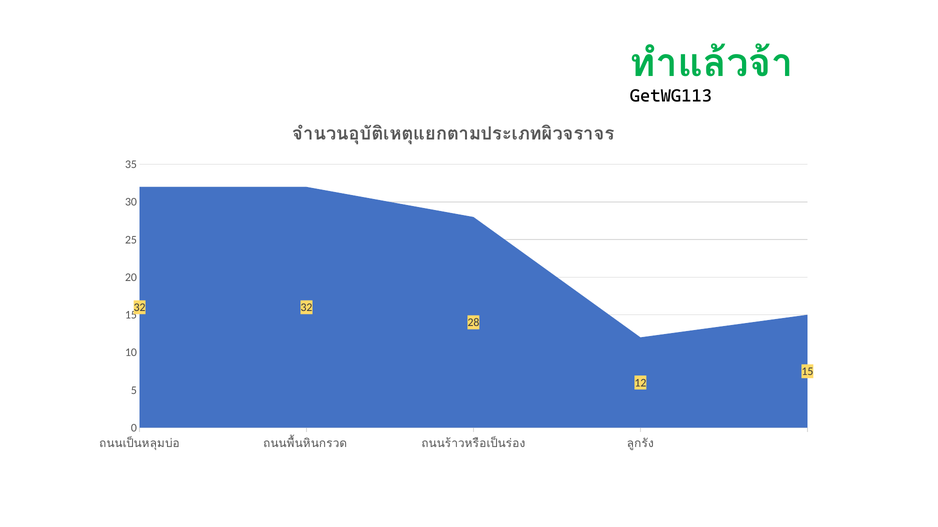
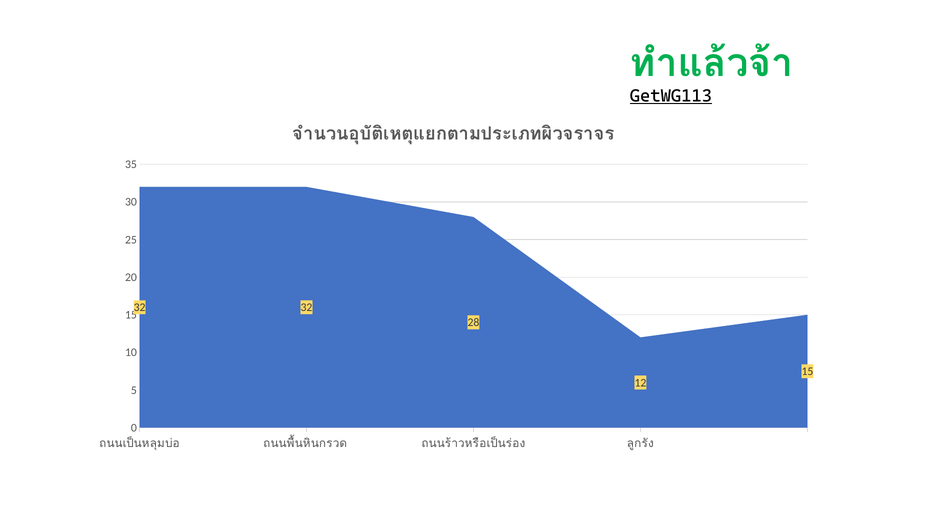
GetWG113 underline: none -> present
